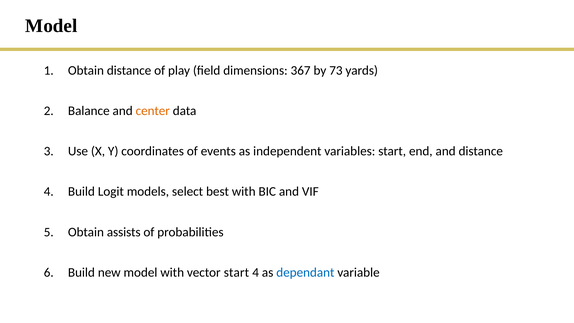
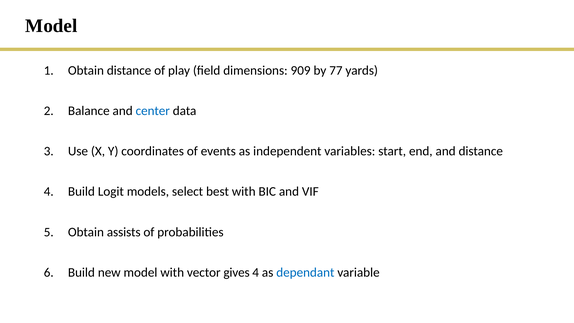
367: 367 -> 909
73: 73 -> 77
center colour: orange -> blue
vector start: start -> gives
